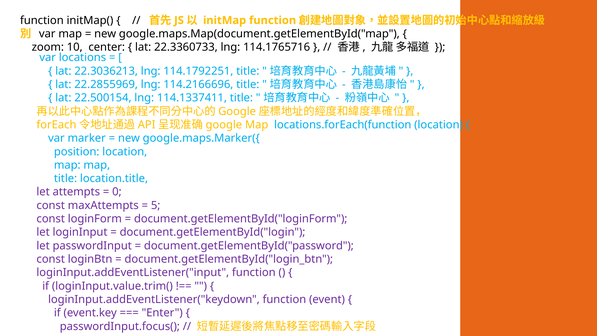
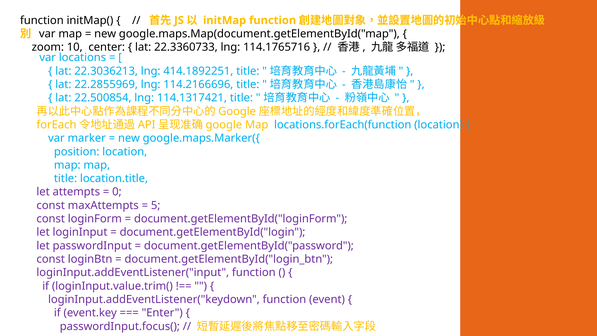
114.1792251: 114.1792251 -> 414.1892251
22.500154: 22.500154 -> 22.500854
114.1337411: 114.1337411 -> 114.1317421
